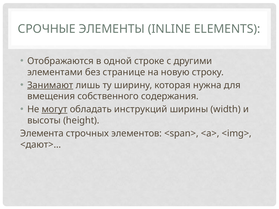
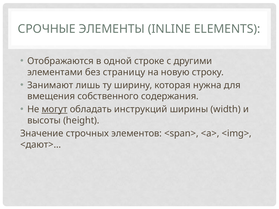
странице: странице -> страницу
Занимают underline: present -> none
Элемента: Элемента -> Значение
